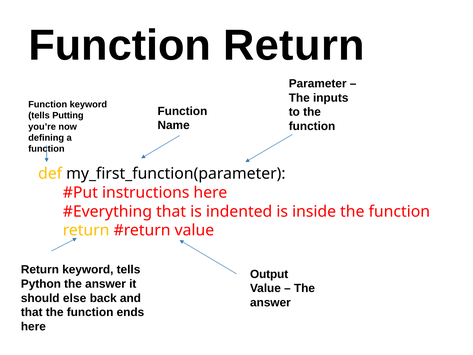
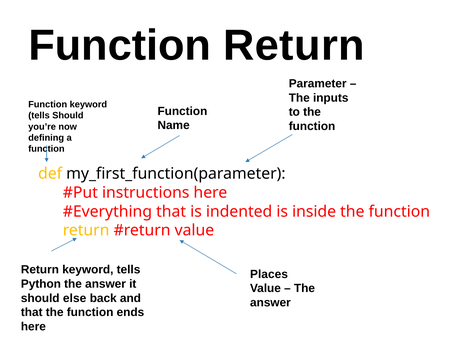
tells Putting: Putting -> Should
Output: Output -> Places
